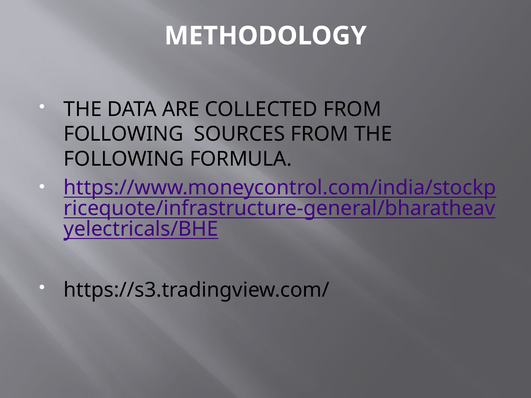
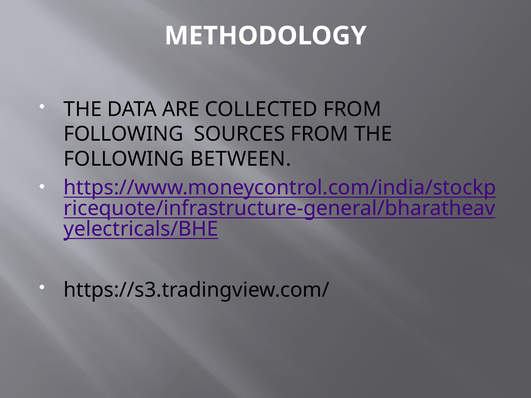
FORMULA: FORMULA -> BETWEEN
